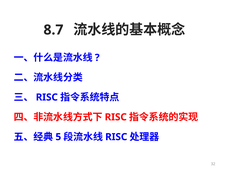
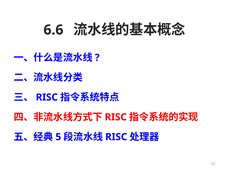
8.7: 8.7 -> 6.6
